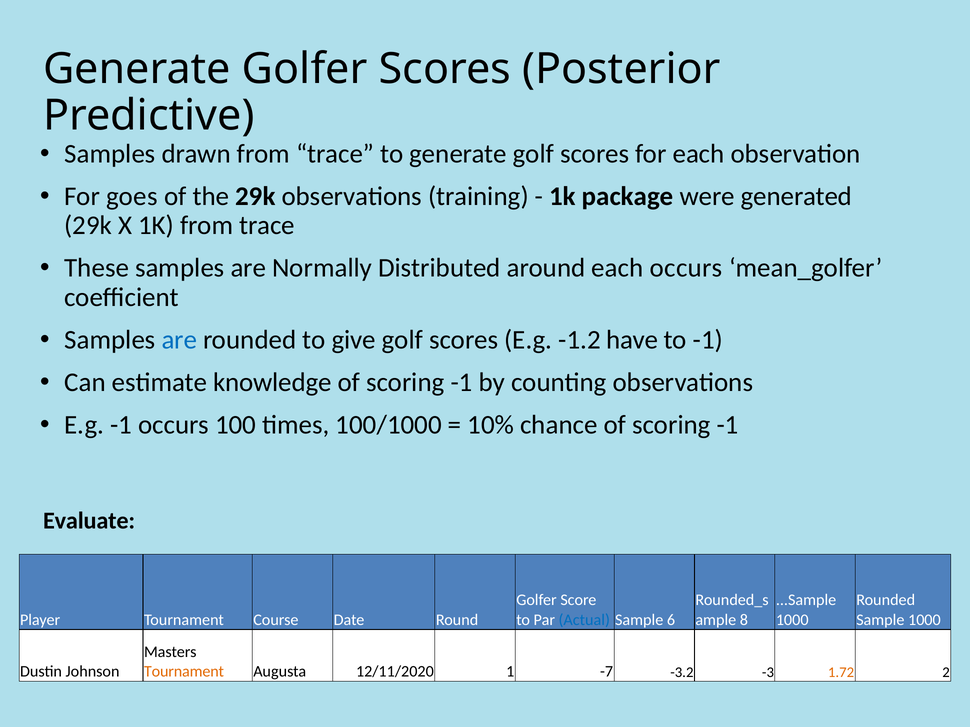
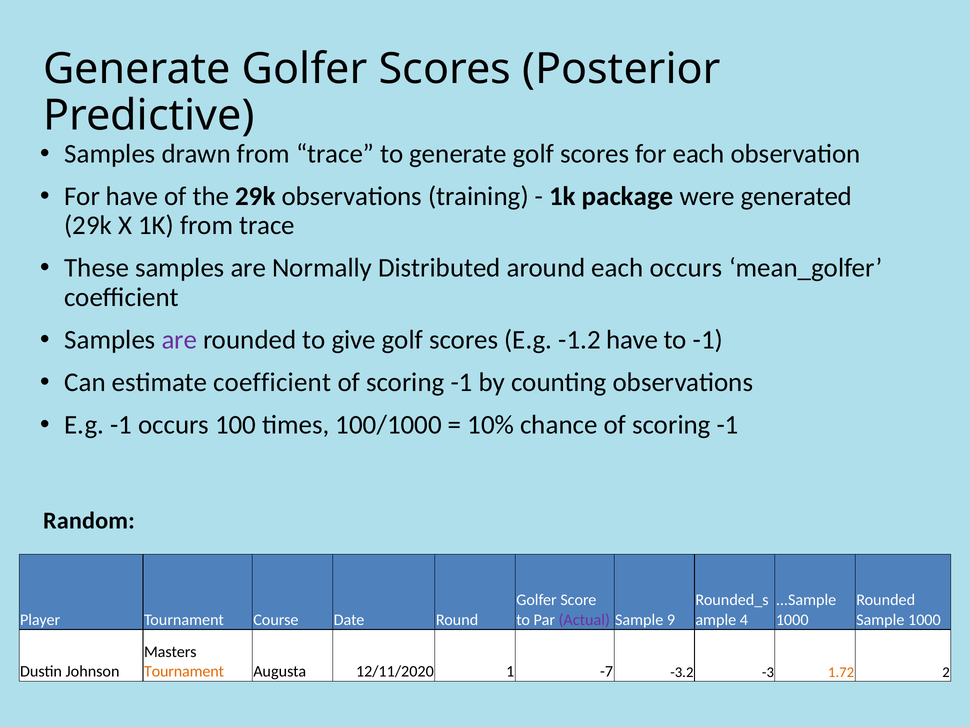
For goes: goes -> have
are at (179, 340) colour: blue -> purple
estimate knowledge: knowledge -> coefficient
Evaluate: Evaluate -> Random
Actual colour: blue -> purple
6: 6 -> 9
8: 8 -> 4
